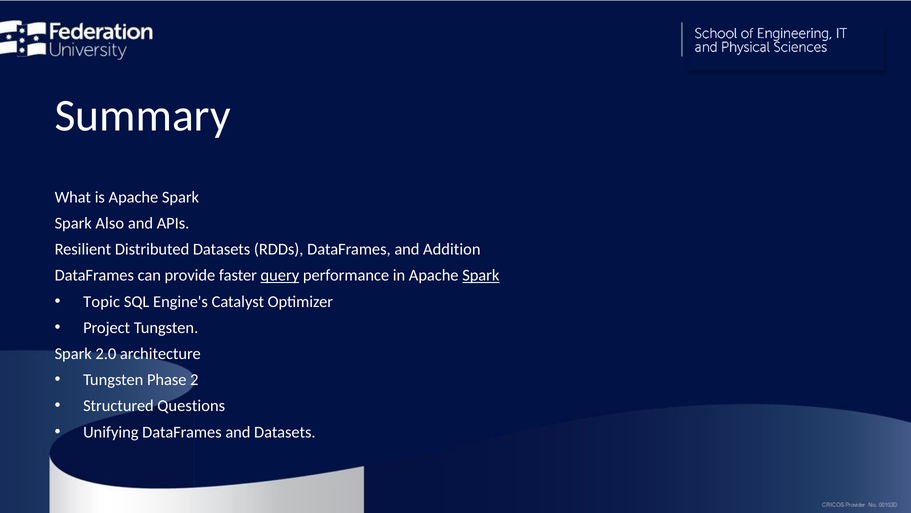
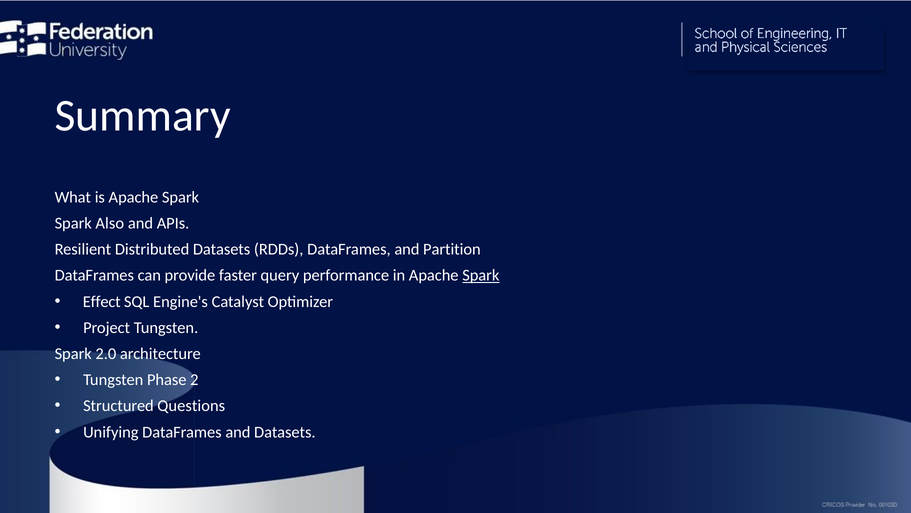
Addition: Addition -> Partition
query underline: present -> none
Topic: Topic -> Effect
